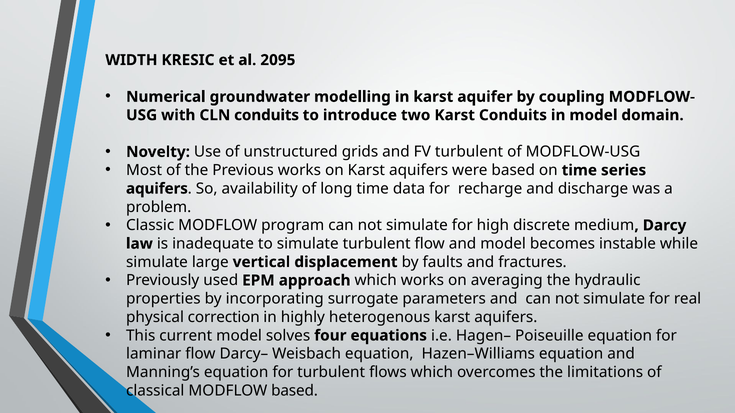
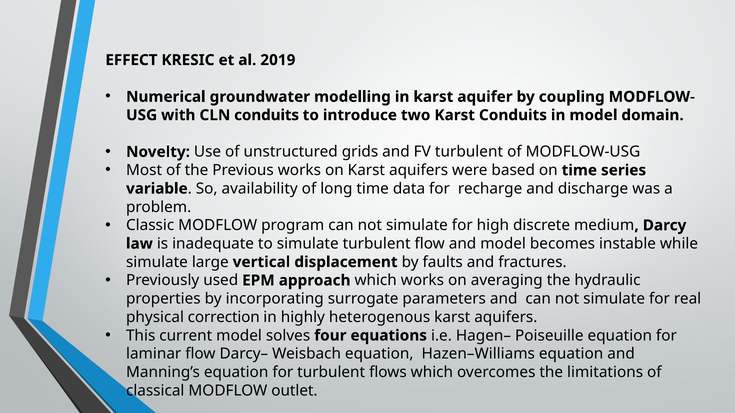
WIDTH: WIDTH -> EFFECT
2095: 2095 -> 2019
aquifers at (157, 189): aquifers -> variable
MODFLOW based: based -> outlet
